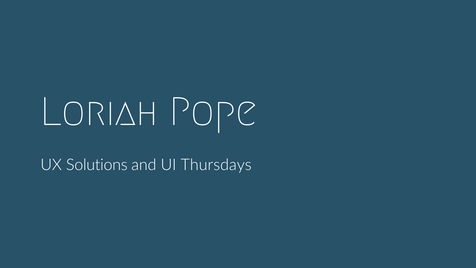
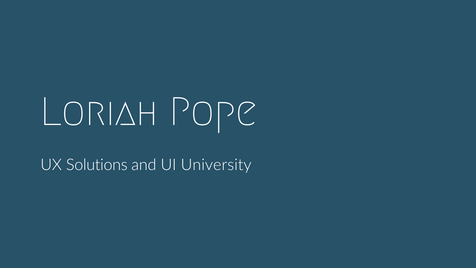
Thursdays: Thursdays -> University
